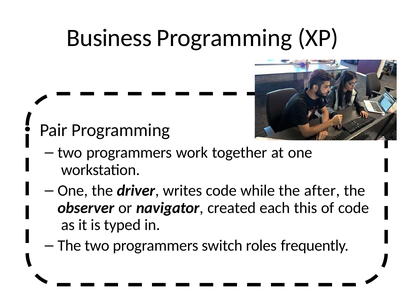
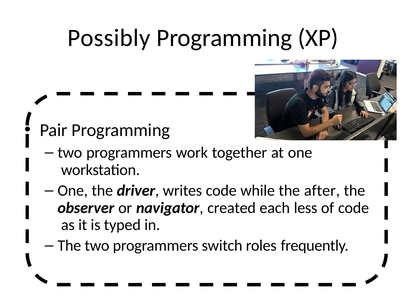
Business: Business -> Possibly
this: this -> less
